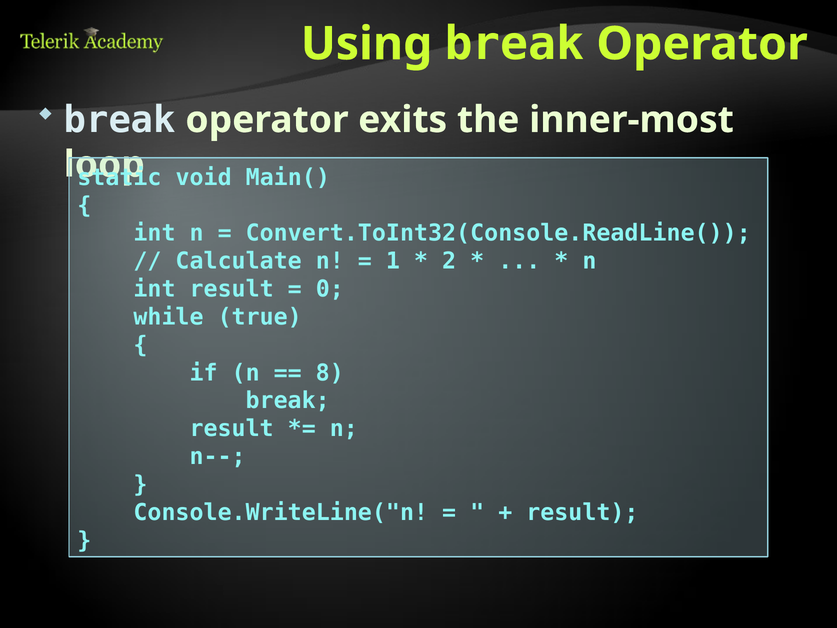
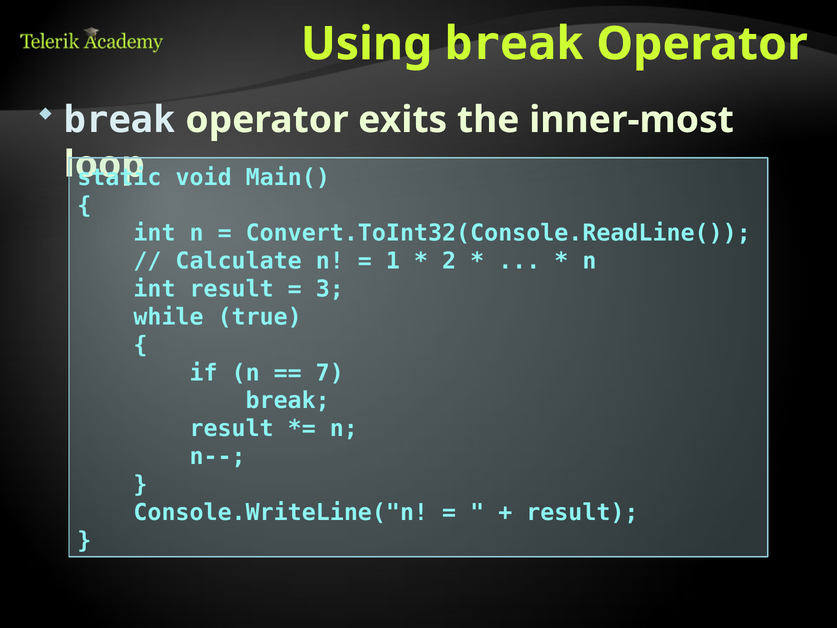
0: 0 -> 3
8: 8 -> 7
